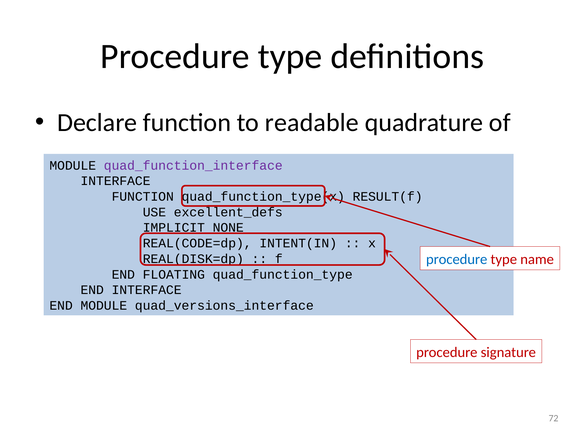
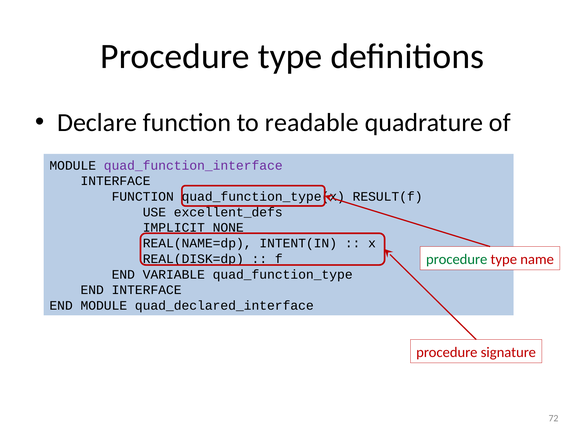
REAL(CODE=dp: REAL(CODE=dp -> REAL(NAME=dp
procedure at (457, 260) colour: blue -> green
FLOATING: FLOATING -> VARIABLE
quad_versions_interface: quad_versions_interface -> quad_declared_interface
